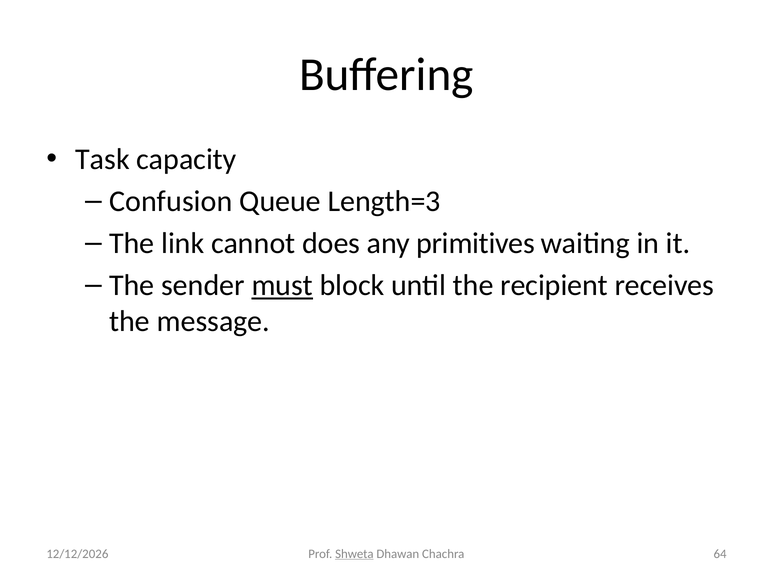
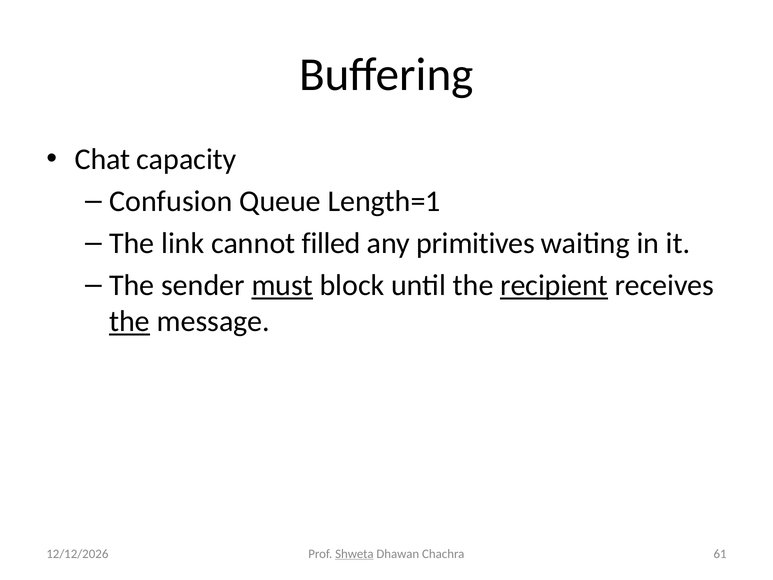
Task: Task -> Chat
Length=3: Length=3 -> Length=1
does: does -> filled
recipient underline: none -> present
the at (130, 321) underline: none -> present
64: 64 -> 61
